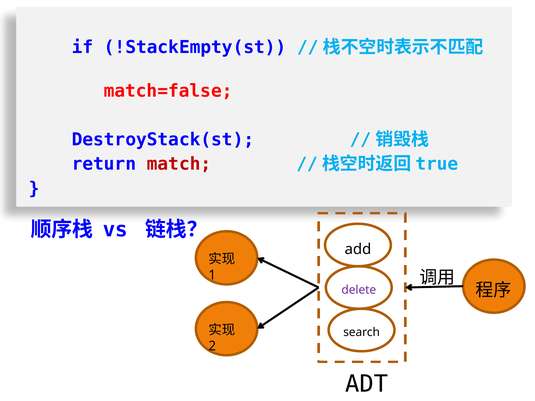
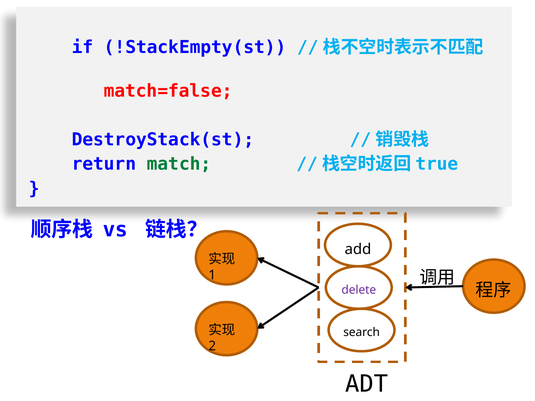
match colour: red -> green
